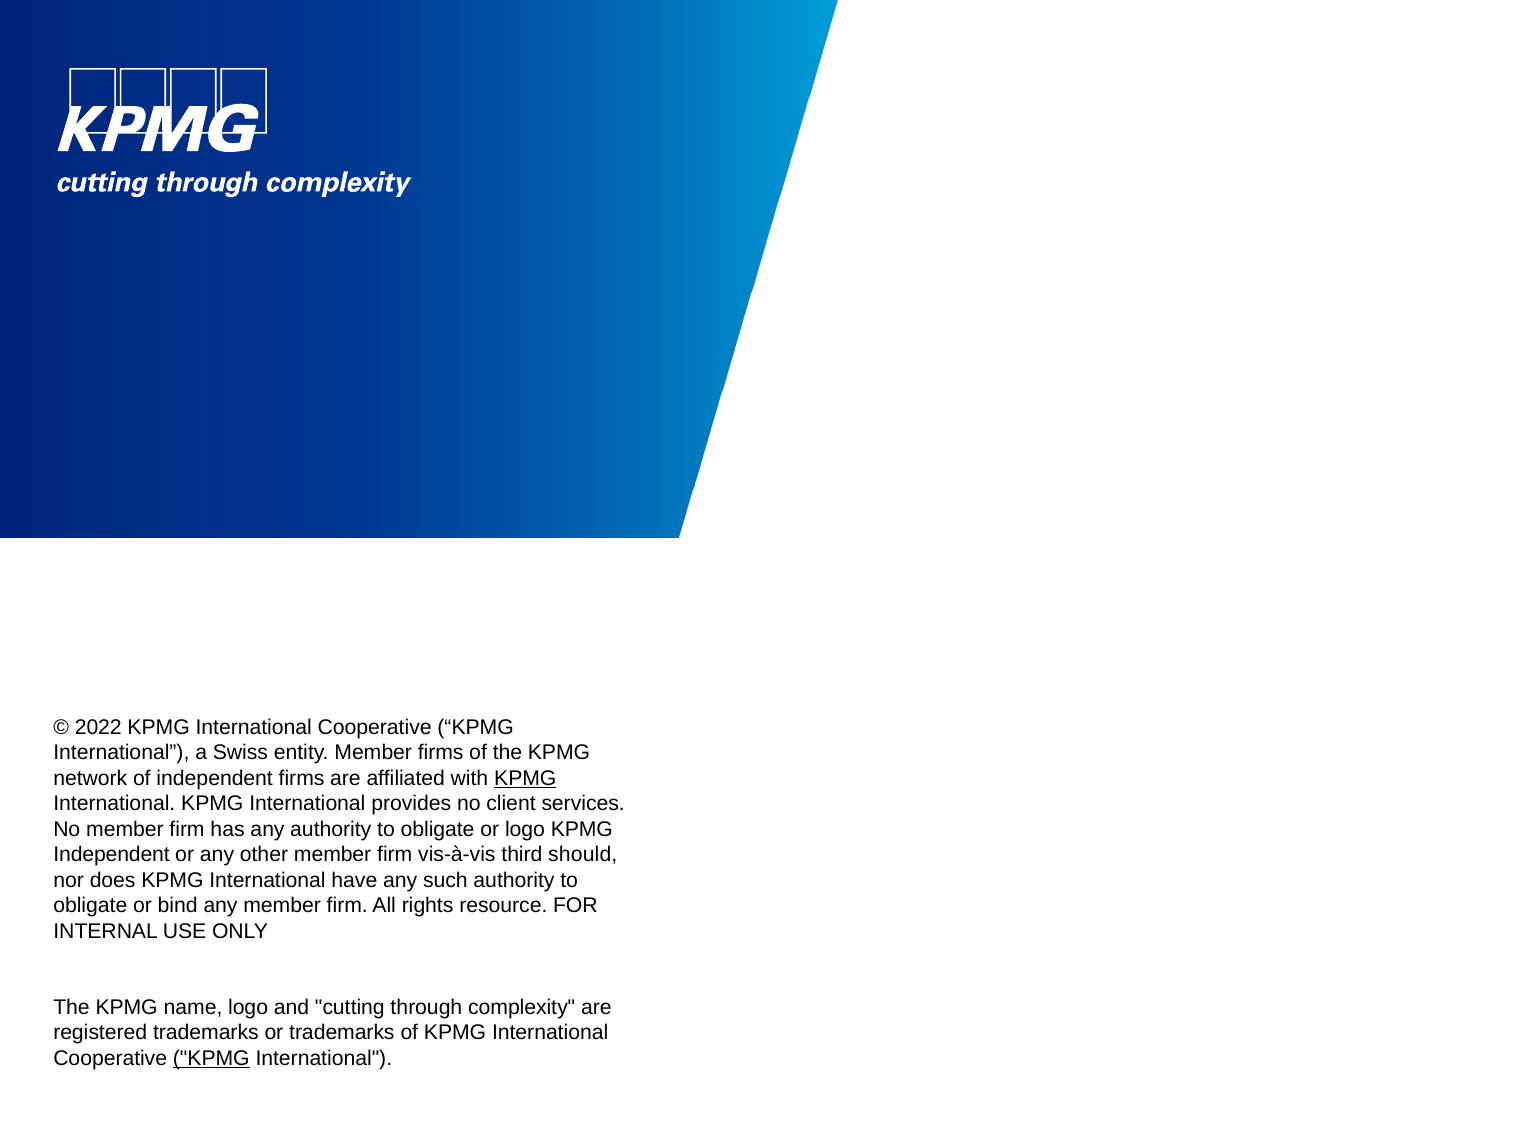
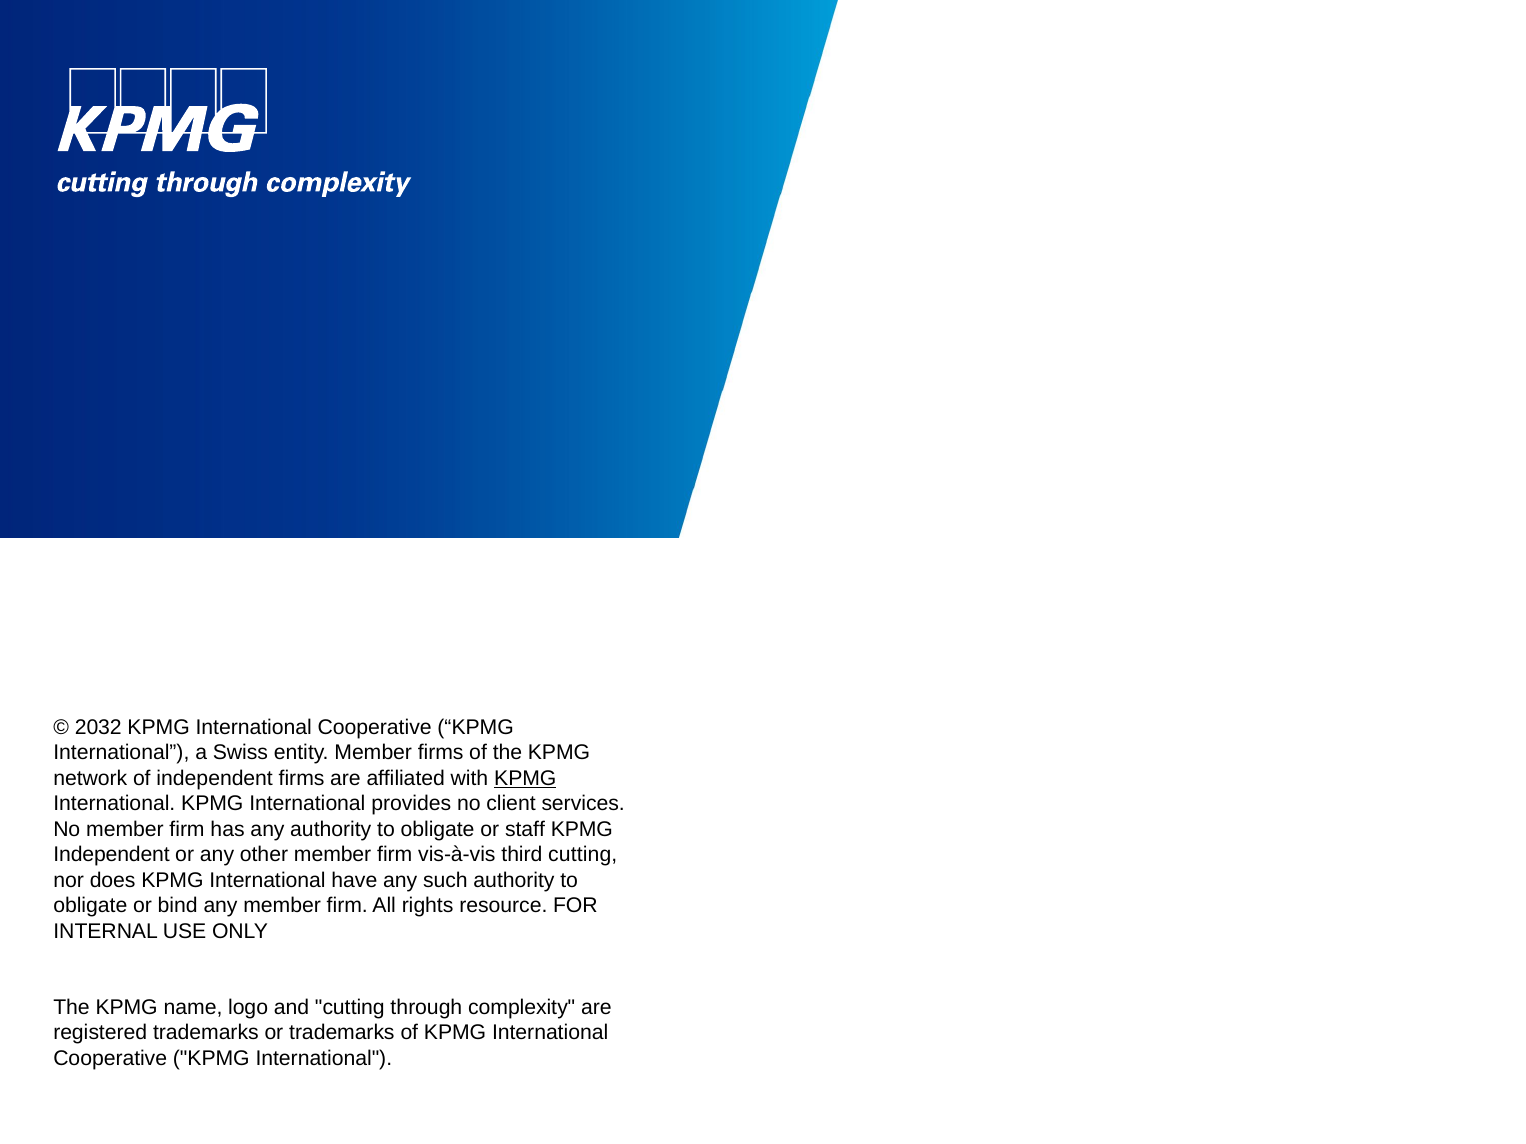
2022: 2022 -> 2032
or logo: logo -> staff
third should: should -> cutting
KPMG at (211, 1059) underline: present -> none
